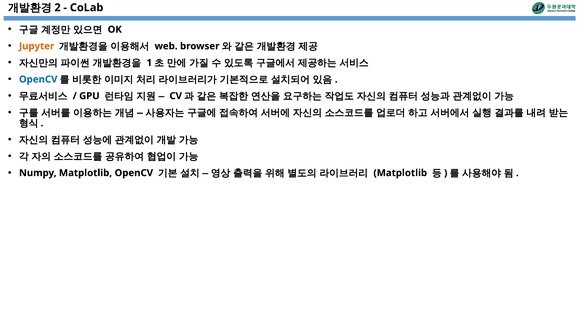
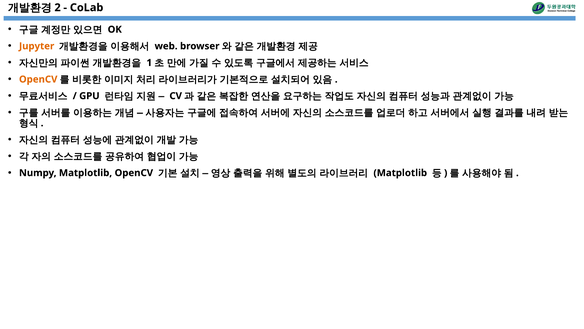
OpenCV at (38, 79) colour: blue -> orange
